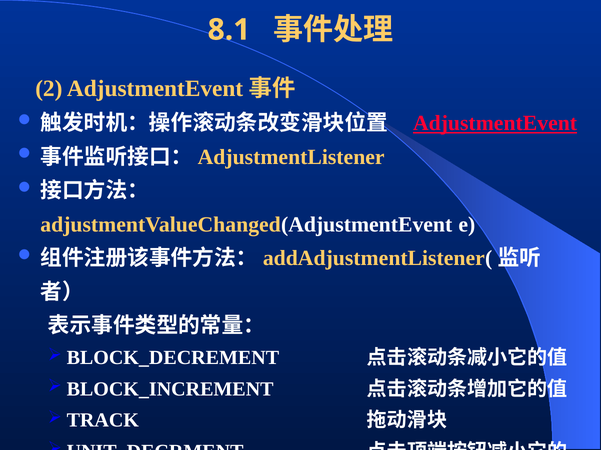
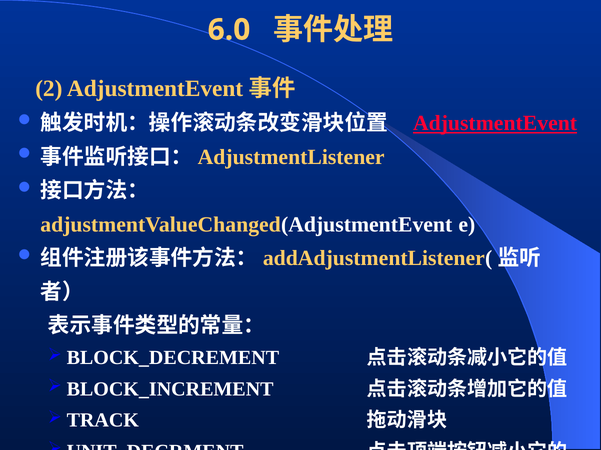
8.1: 8.1 -> 6.0
